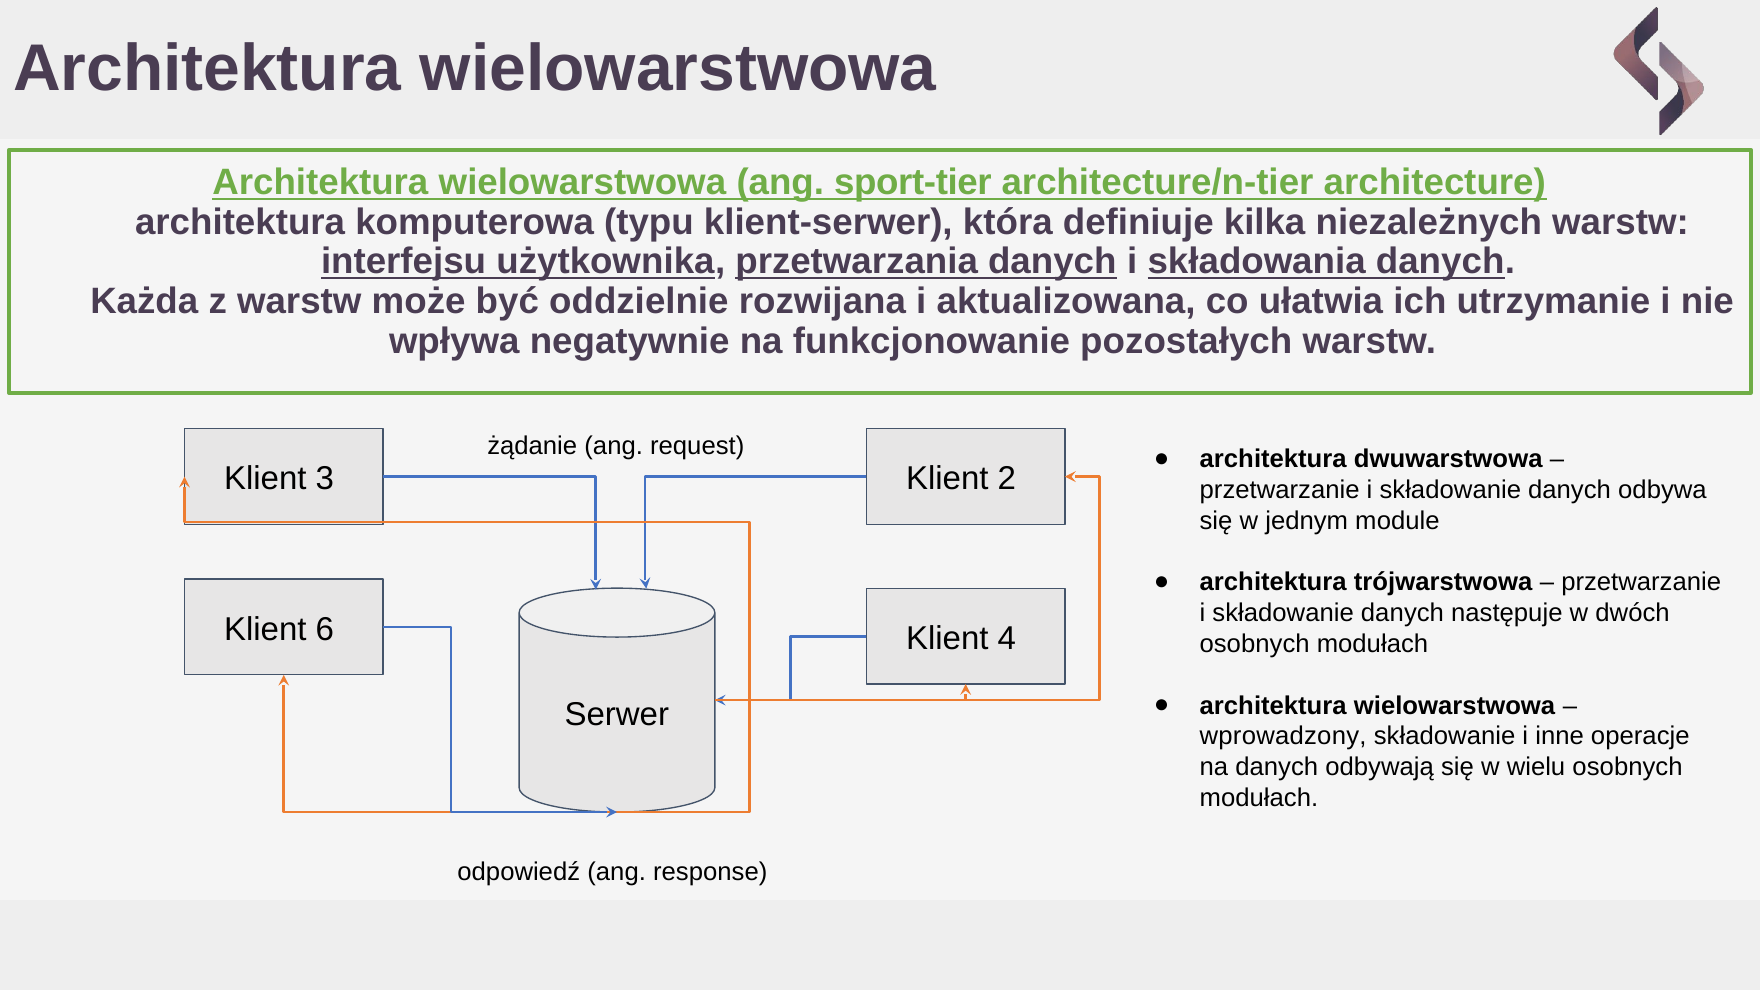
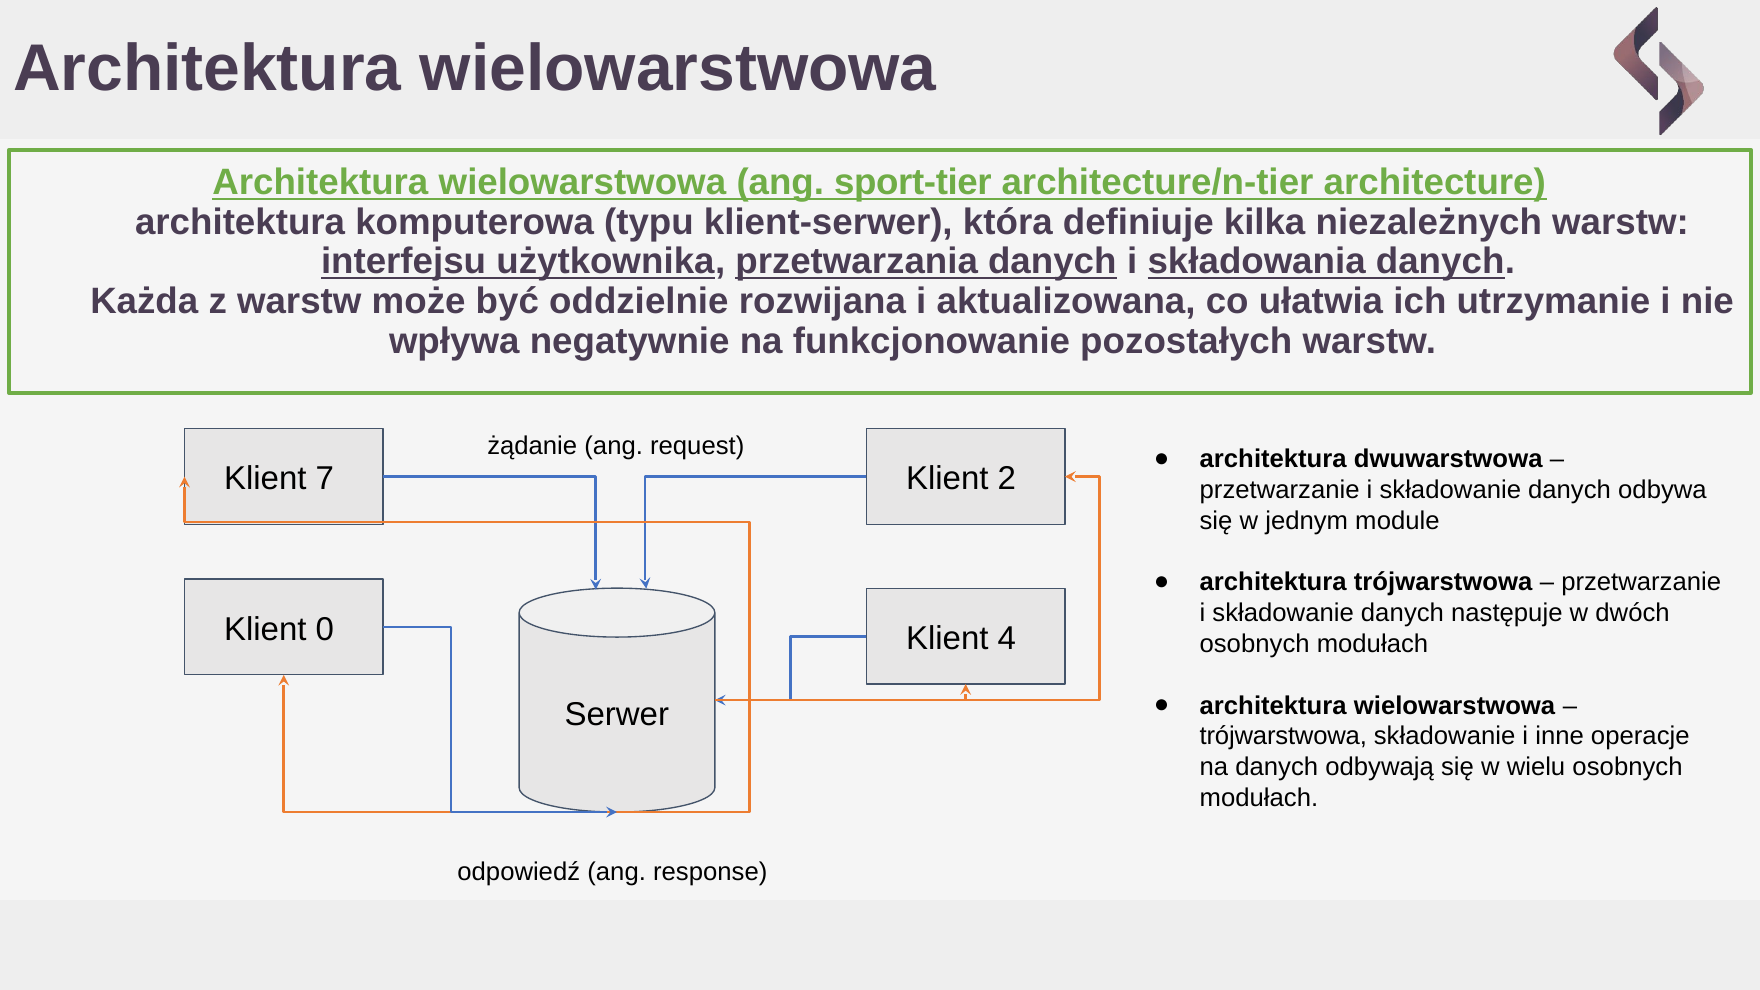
3: 3 -> 7
6: 6 -> 0
wprowadzony at (1283, 736): wprowadzony -> trójwarstwowa
